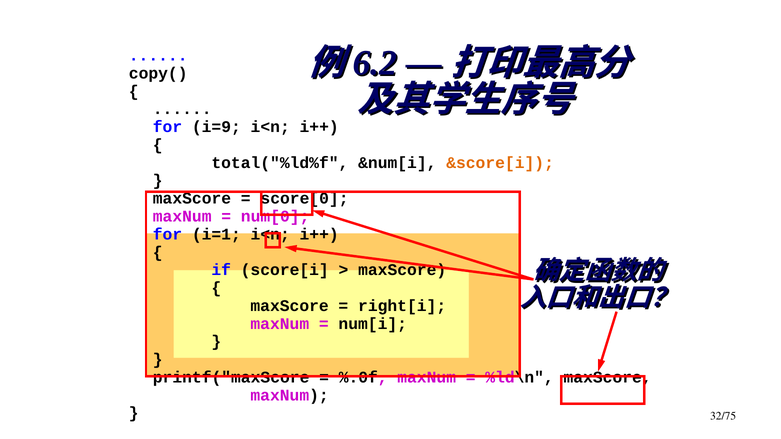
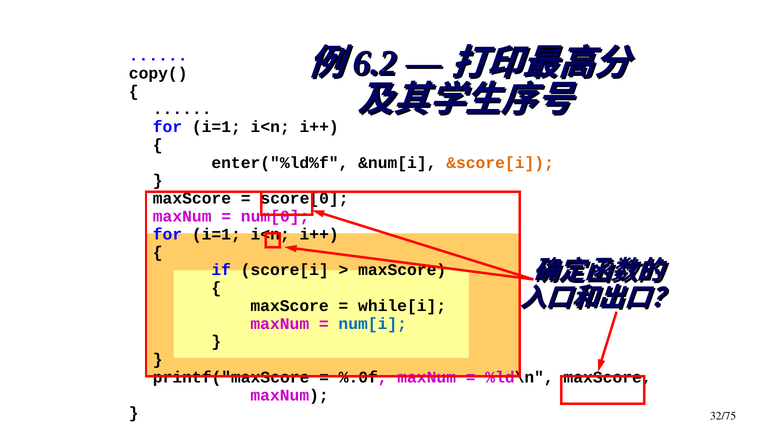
i=9 at (216, 127): i=9 -> i=1
total("%ld%f: total("%ld%f -> enter("%ld%f
right[i: right[i -> while[i
num[i colour: black -> blue
